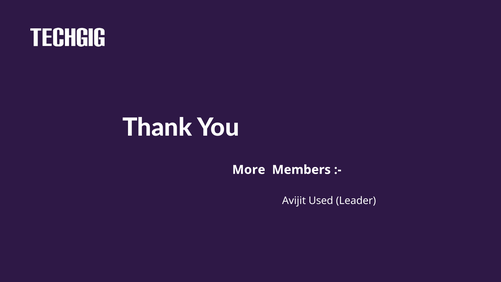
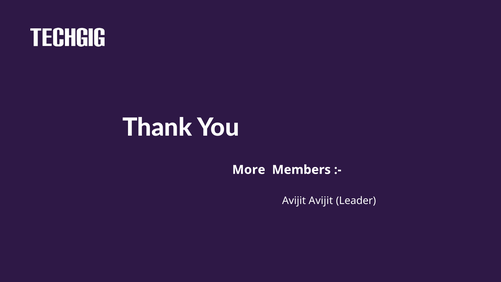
Avijit Used: Used -> Avijit
